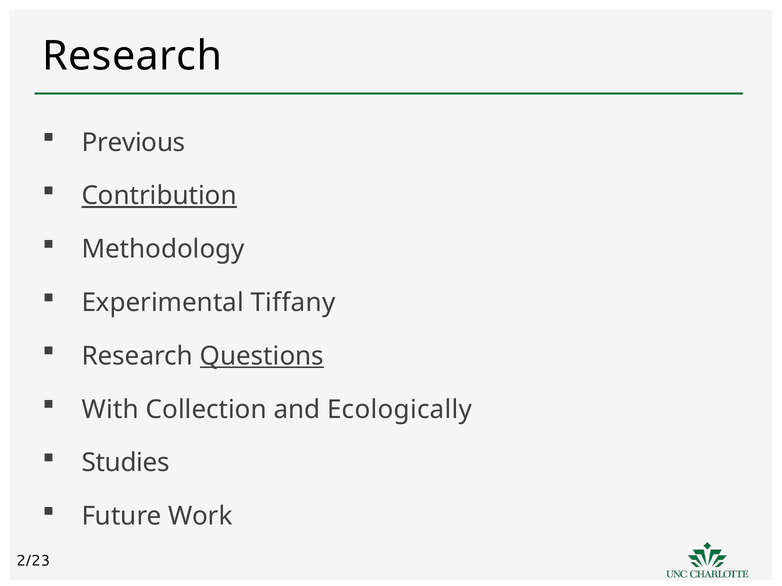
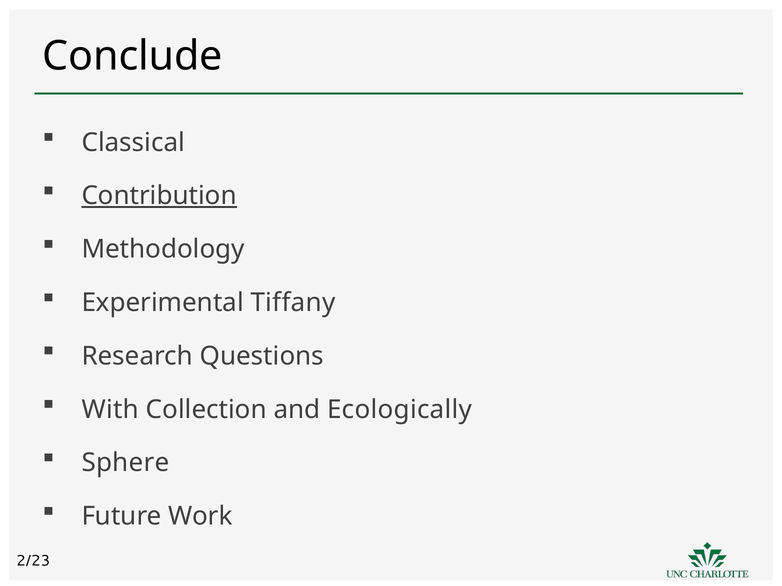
Research at (132, 56): Research -> Conclude
Previous: Previous -> Classical
Questions underline: present -> none
Studies: Studies -> Sphere
